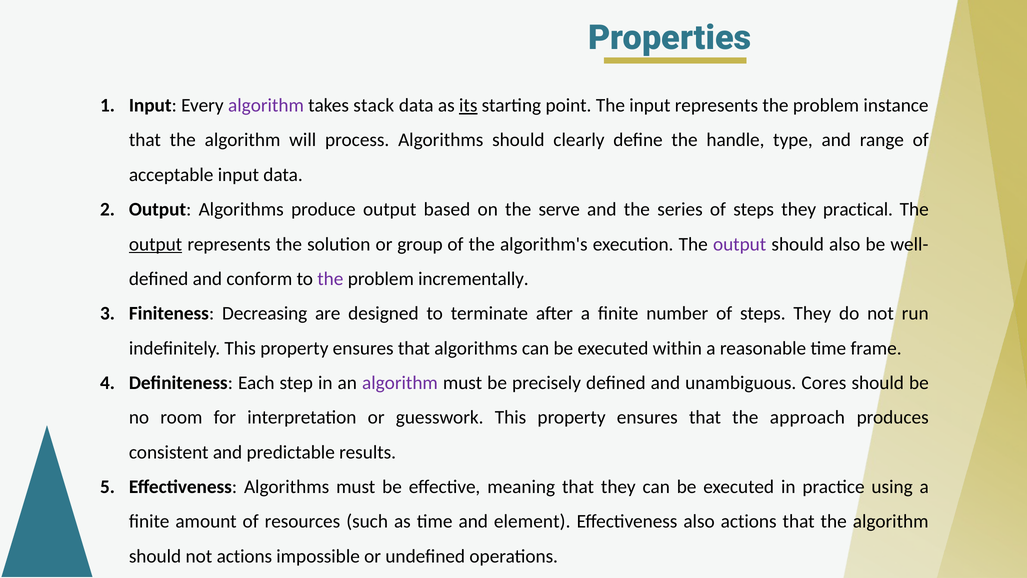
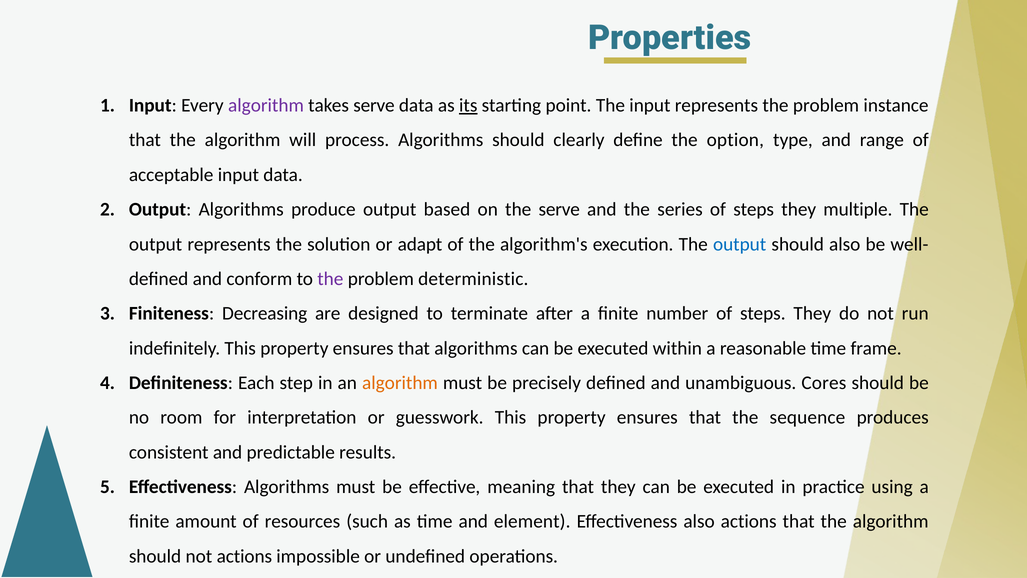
takes stack: stack -> serve
handle: handle -> option
practical: practical -> multiple
output at (156, 244) underline: present -> none
group: group -> adapt
output at (740, 244) colour: purple -> blue
incrementally: incrementally -> deterministic
algorithm at (400, 383) colour: purple -> orange
approach: approach -> sequence
